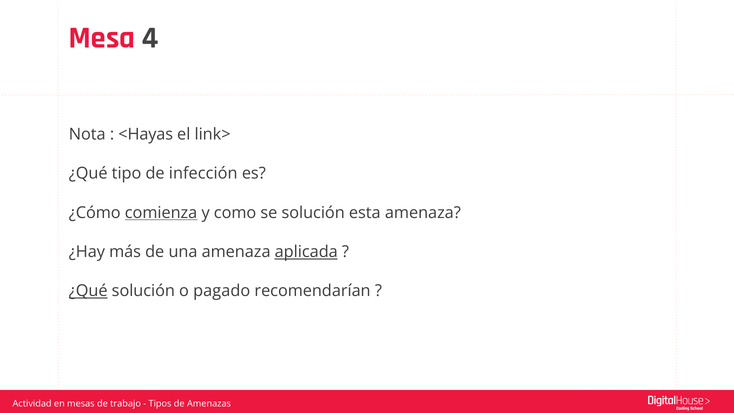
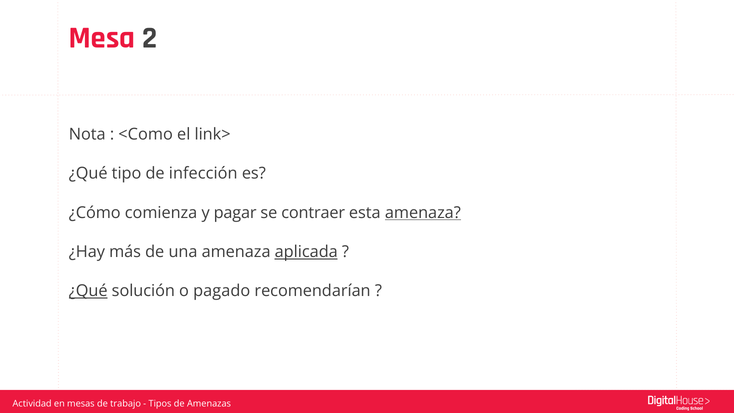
4: 4 -> 2
<Hayas: <Hayas -> <Como
comienza underline: present -> none
como: como -> pagar
se solución: solución -> contraer
amenaza at (423, 213) underline: none -> present
